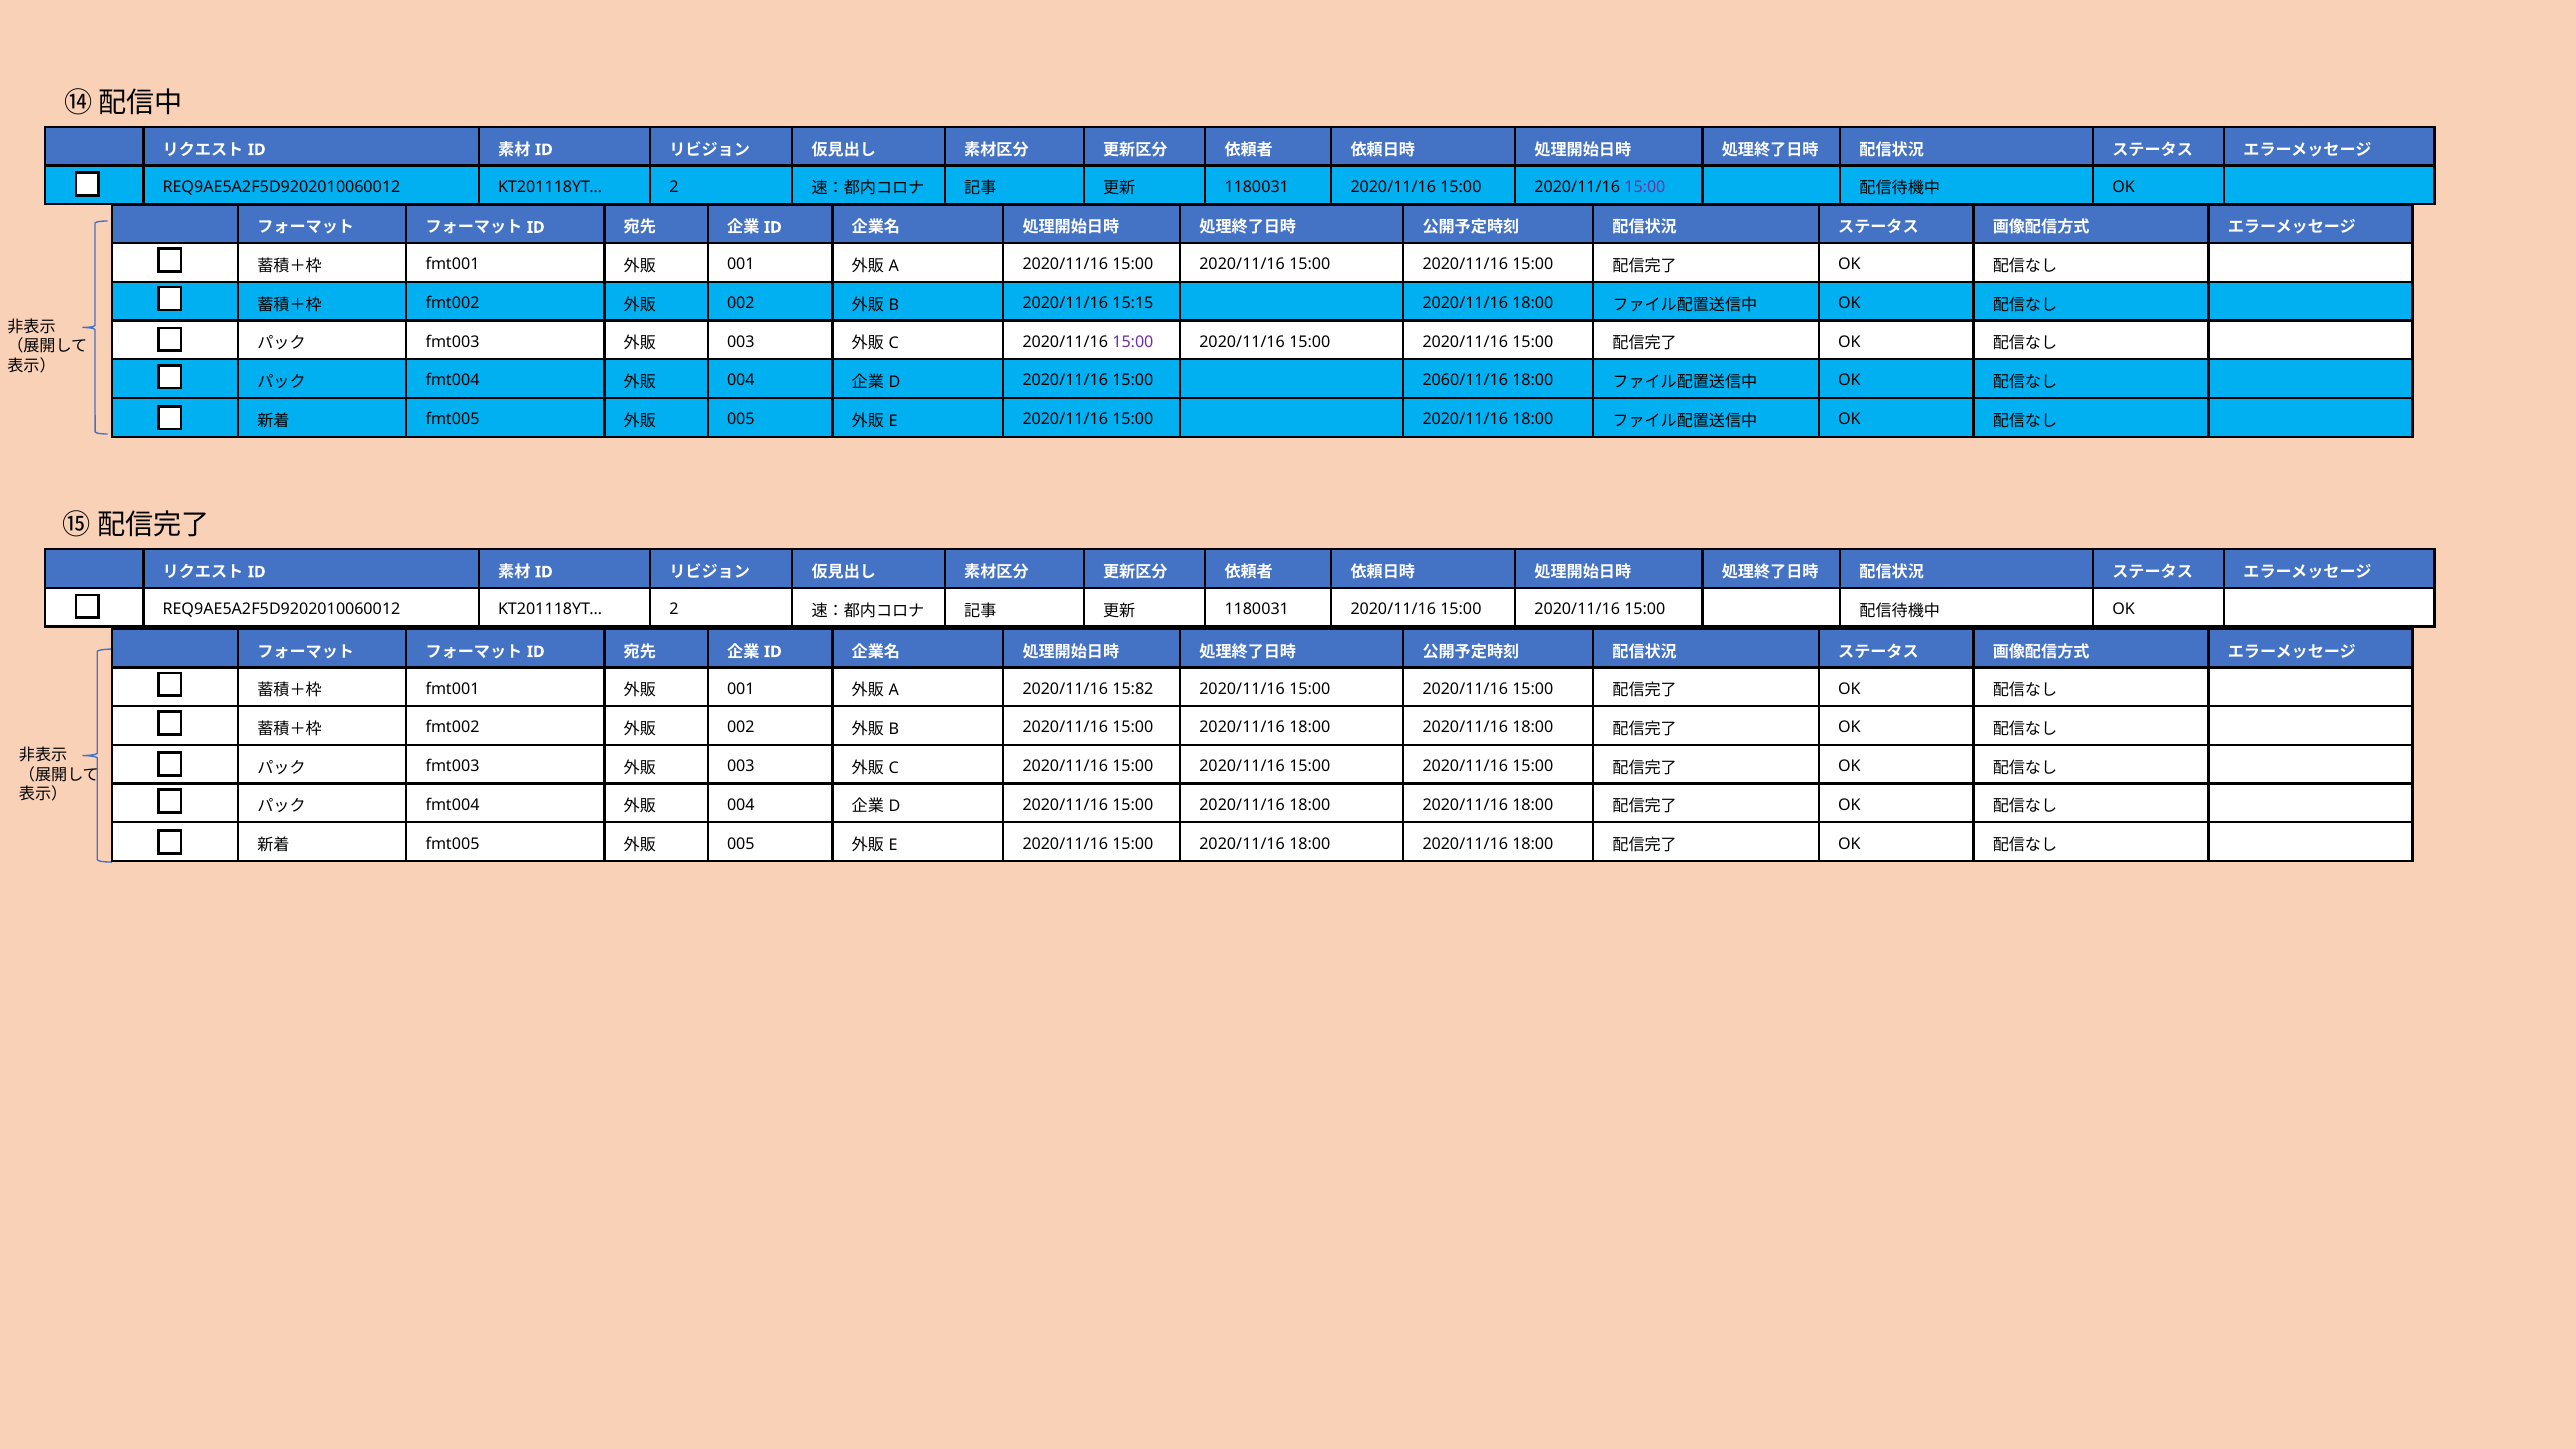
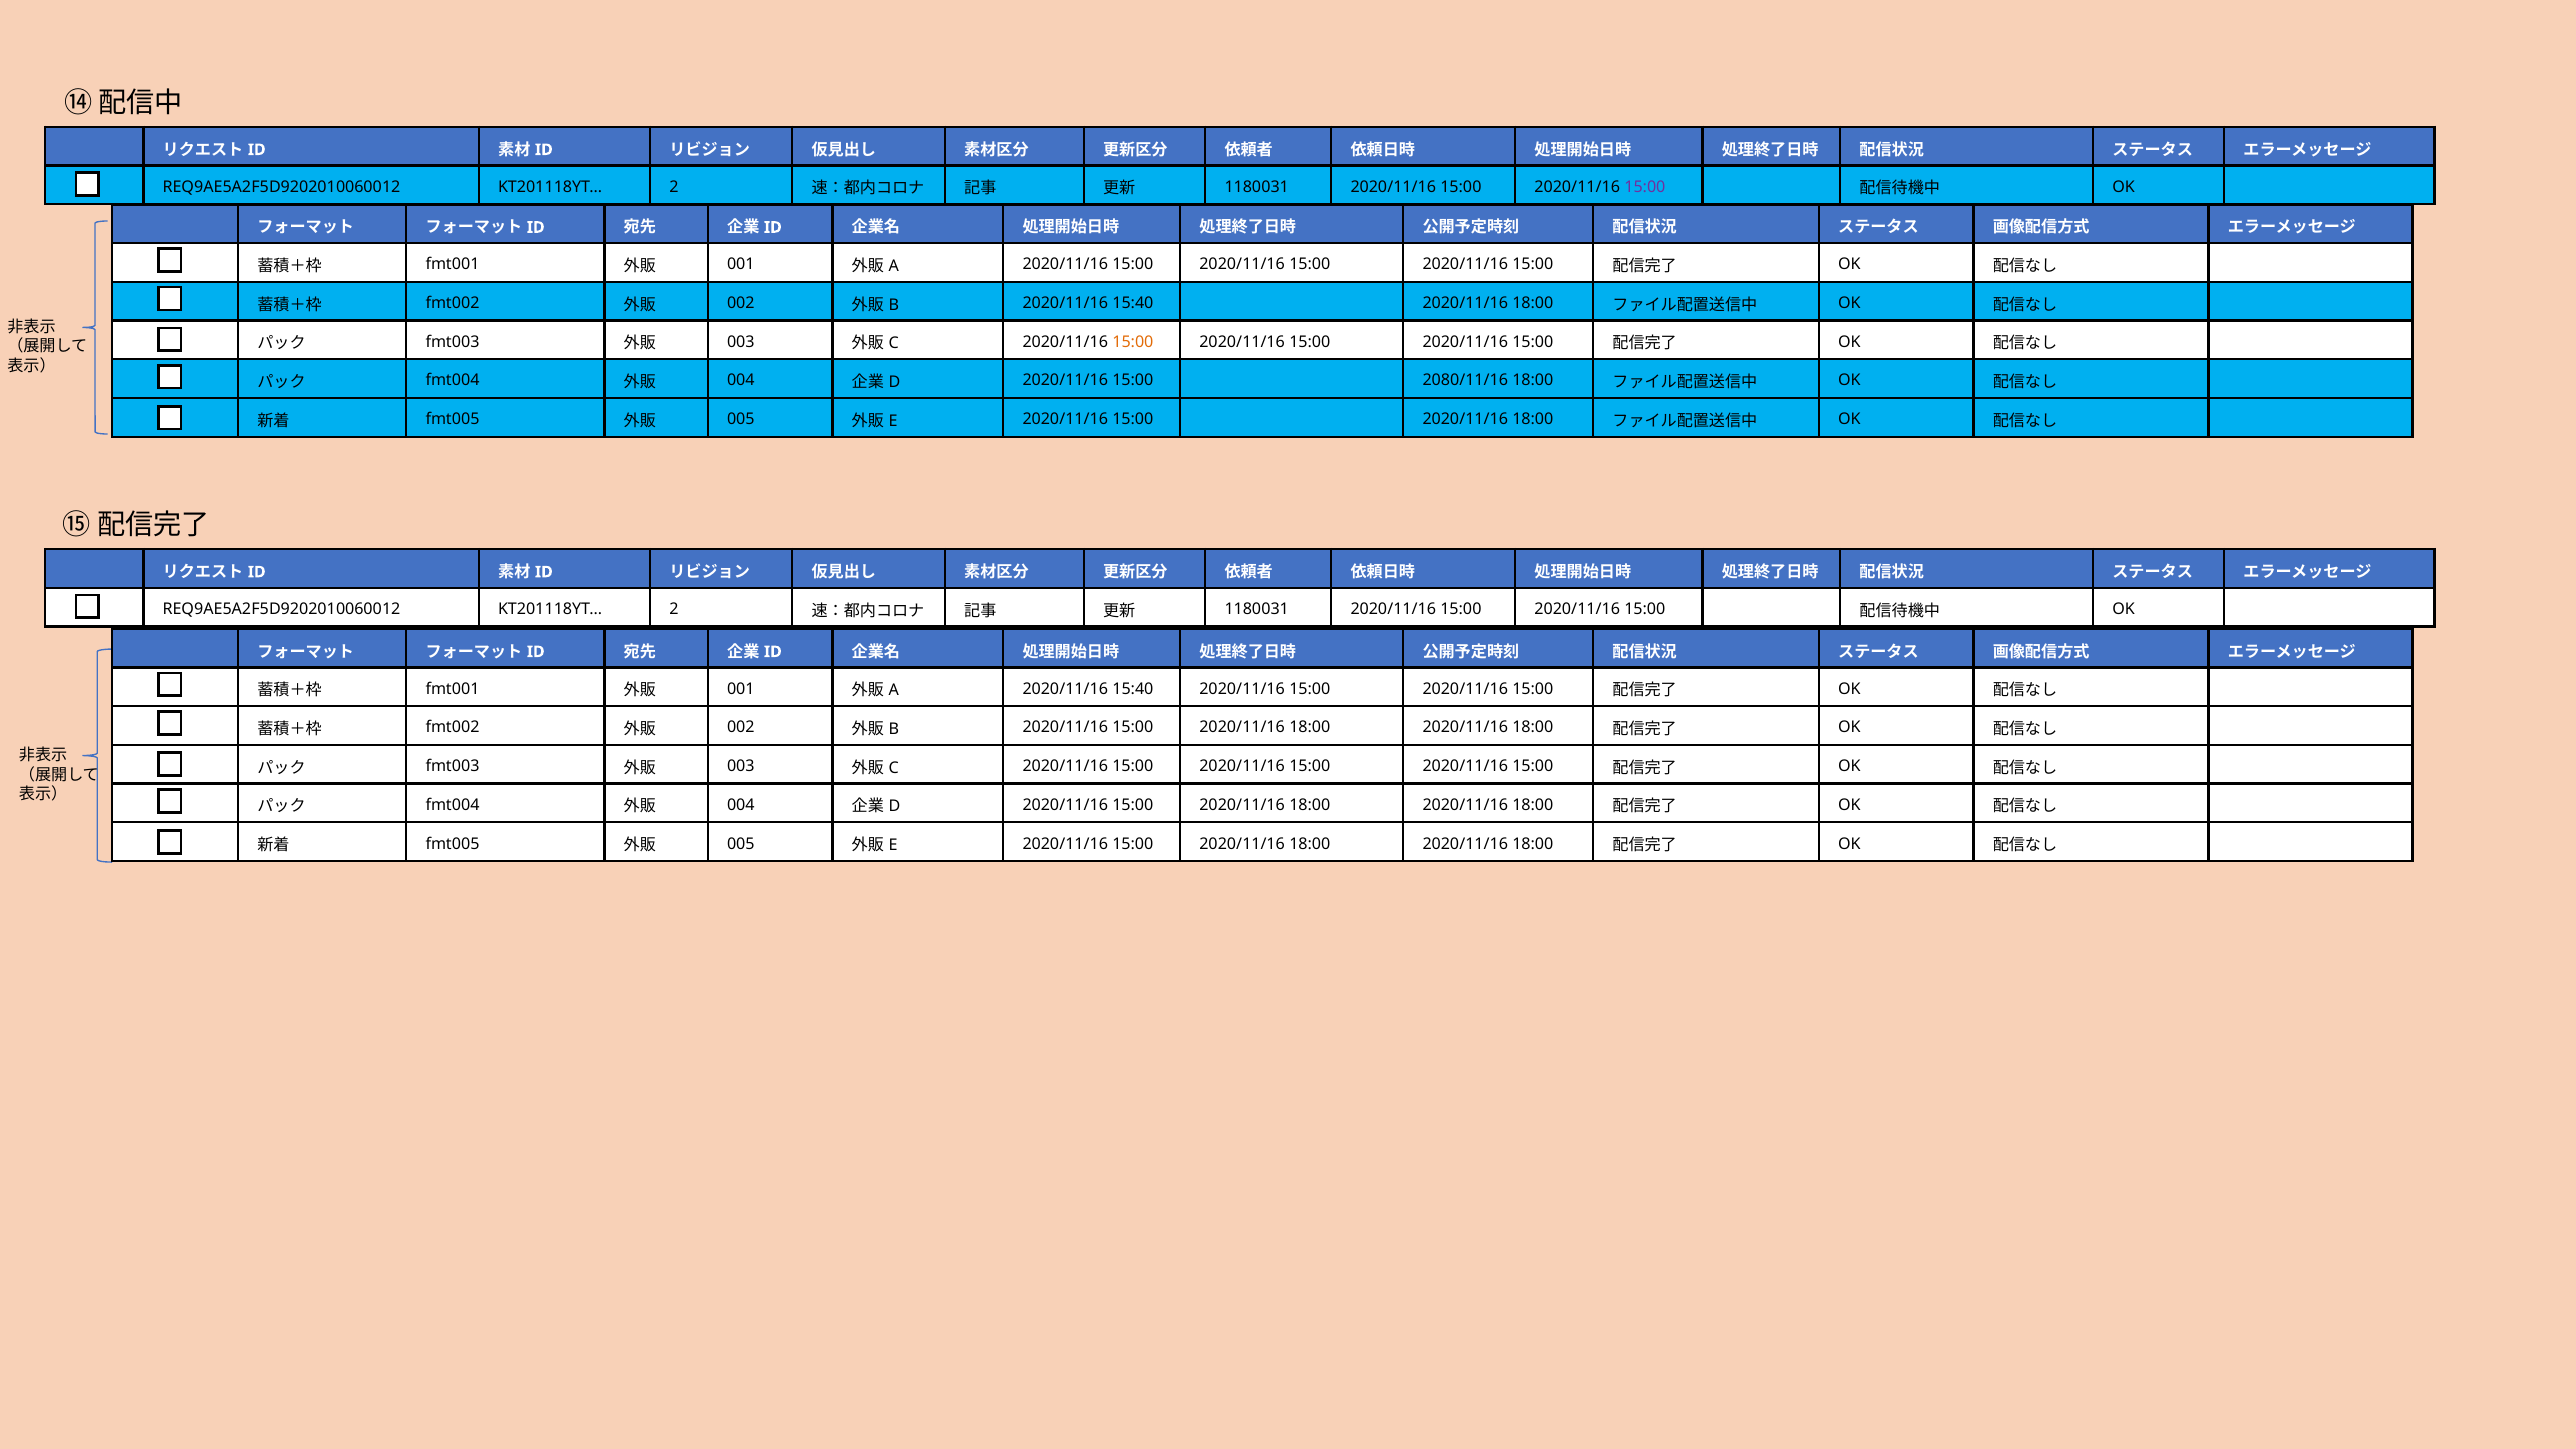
15:15 at (1133, 303): 15:15 -> 15:40
15:00 at (1133, 342) colour: purple -> orange
2060/11/16: 2060/11/16 -> 2080/11/16
15:82 at (1133, 689): 15:82 -> 15:40
